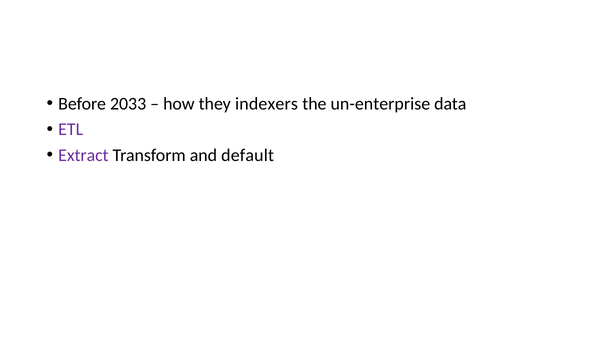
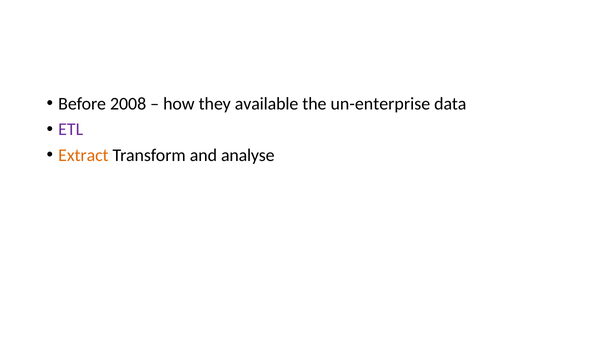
2033: 2033 -> 2008
indexers: indexers -> available
Extract colour: purple -> orange
default: default -> analyse
